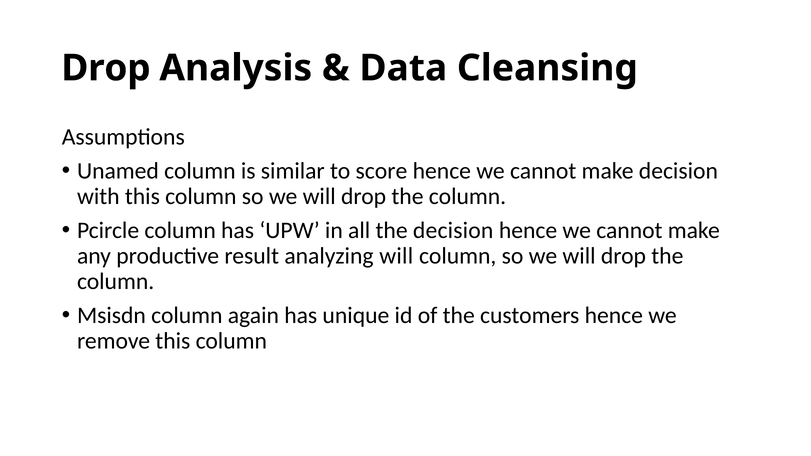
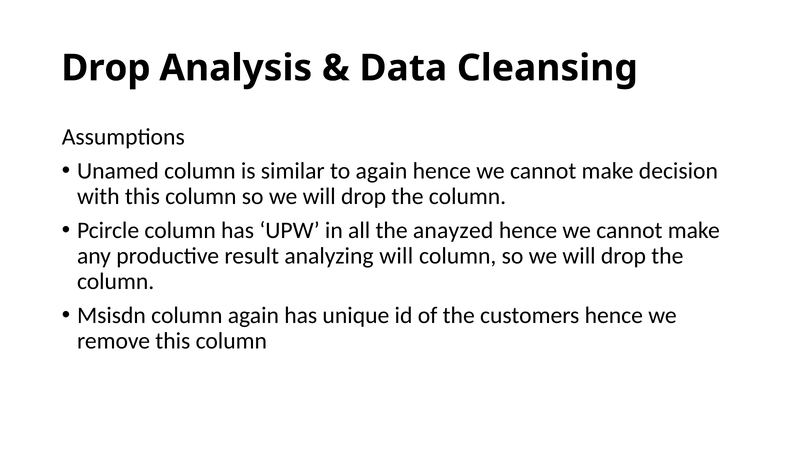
to score: score -> again
the decision: decision -> anayzed
